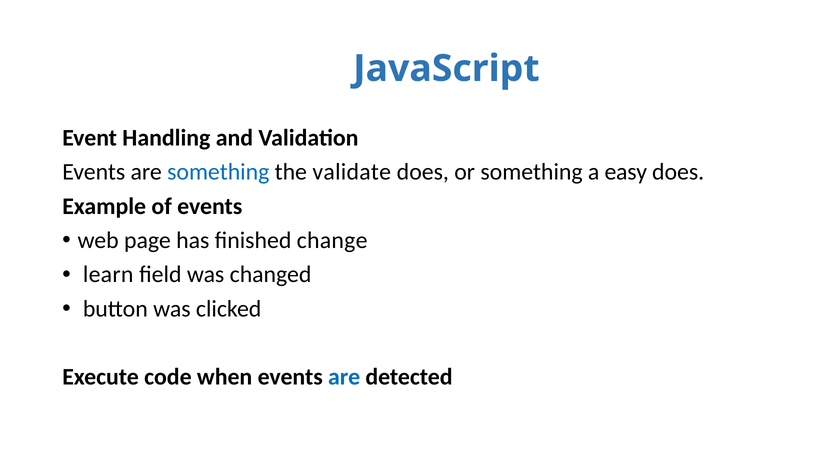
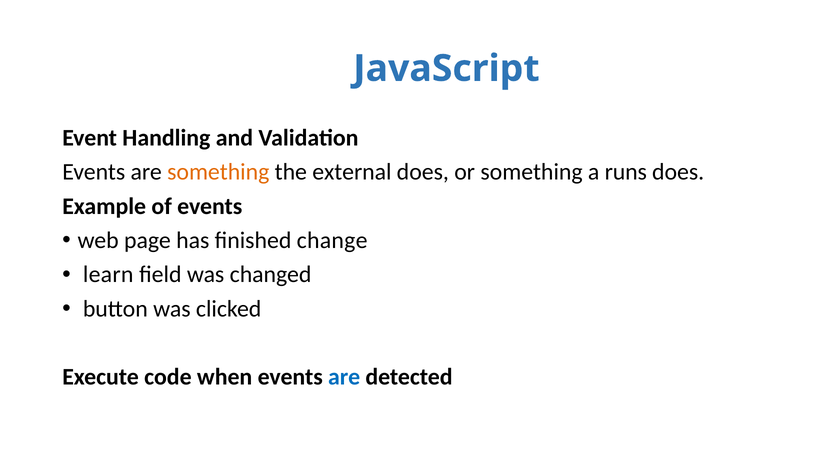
something at (218, 172) colour: blue -> orange
validate: validate -> external
easy: easy -> runs
